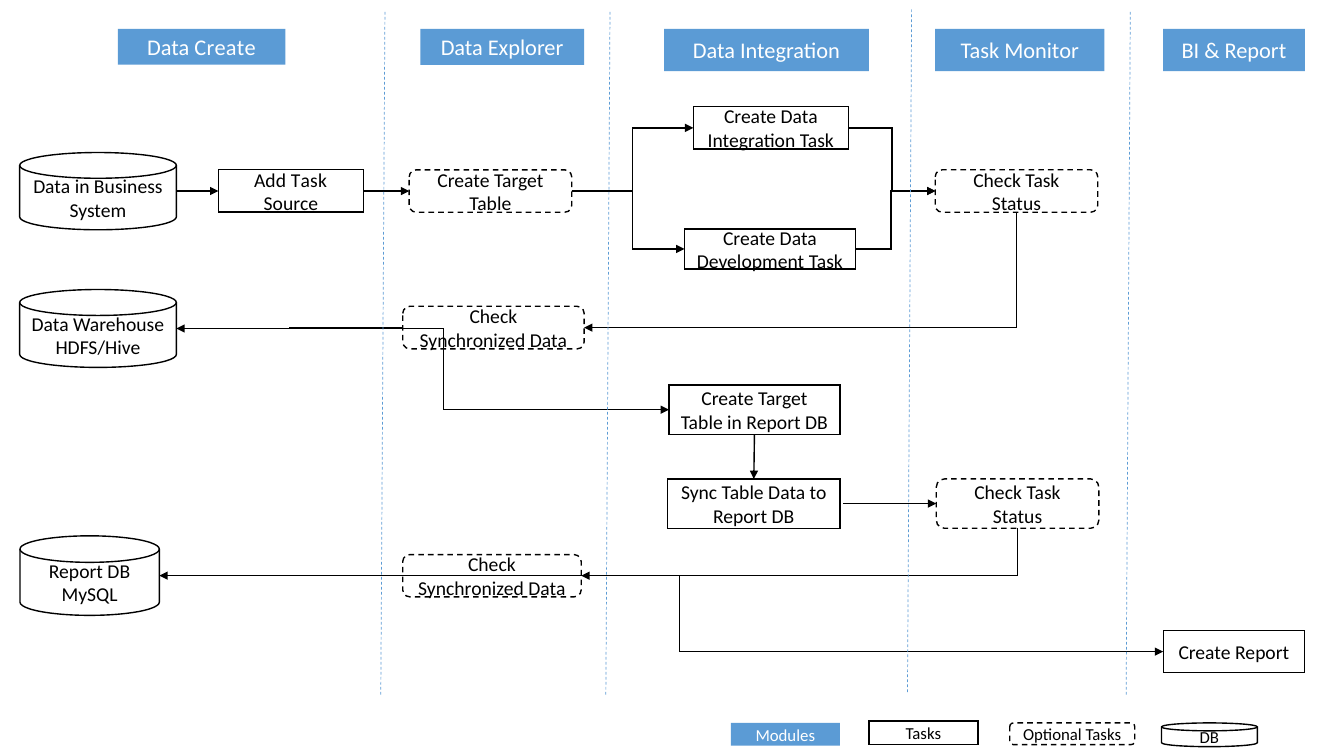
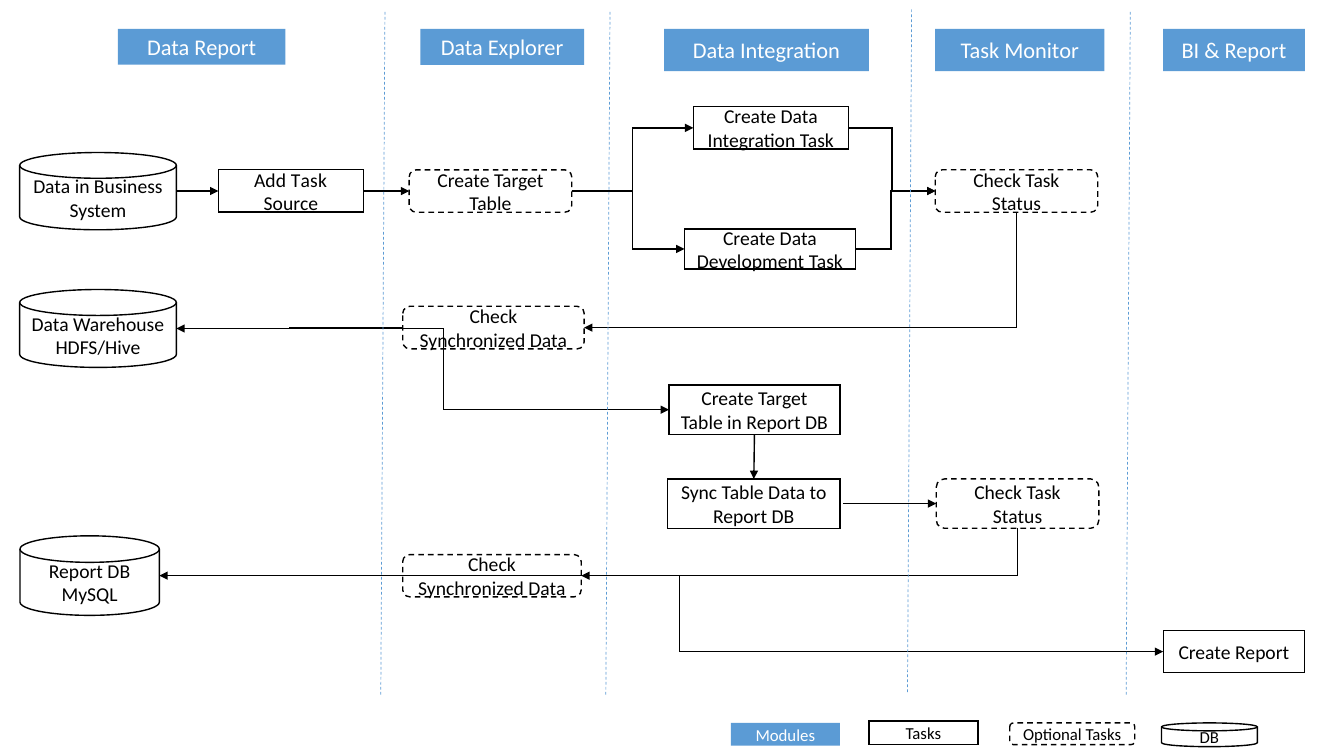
Create at (225, 48): Create -> Report
